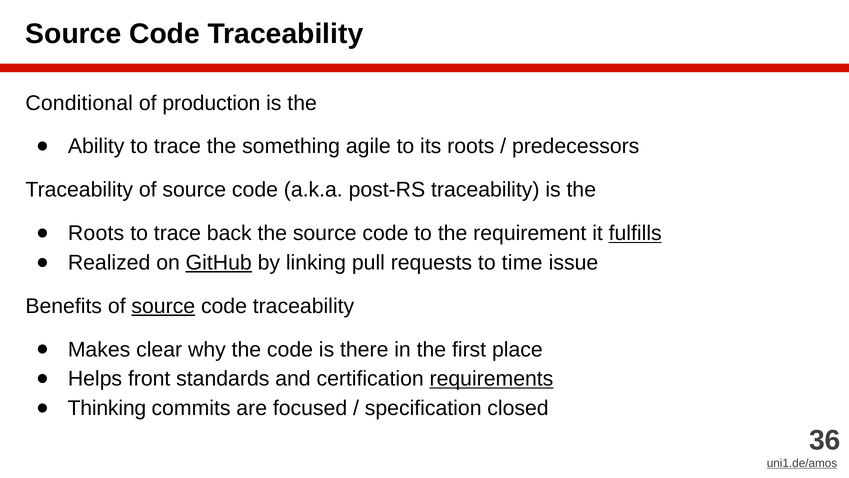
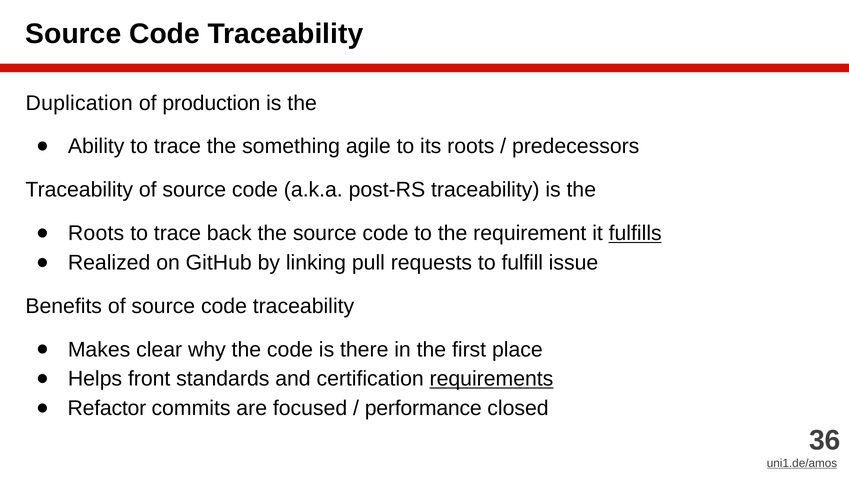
Conditional: Conditional -> Duplication
GitHub underline: present -> none
time: time -> fulfill
source at (163, 306) underline: present -> none
Thinking: Thinking -> Refactor
specification: specification -> performance
